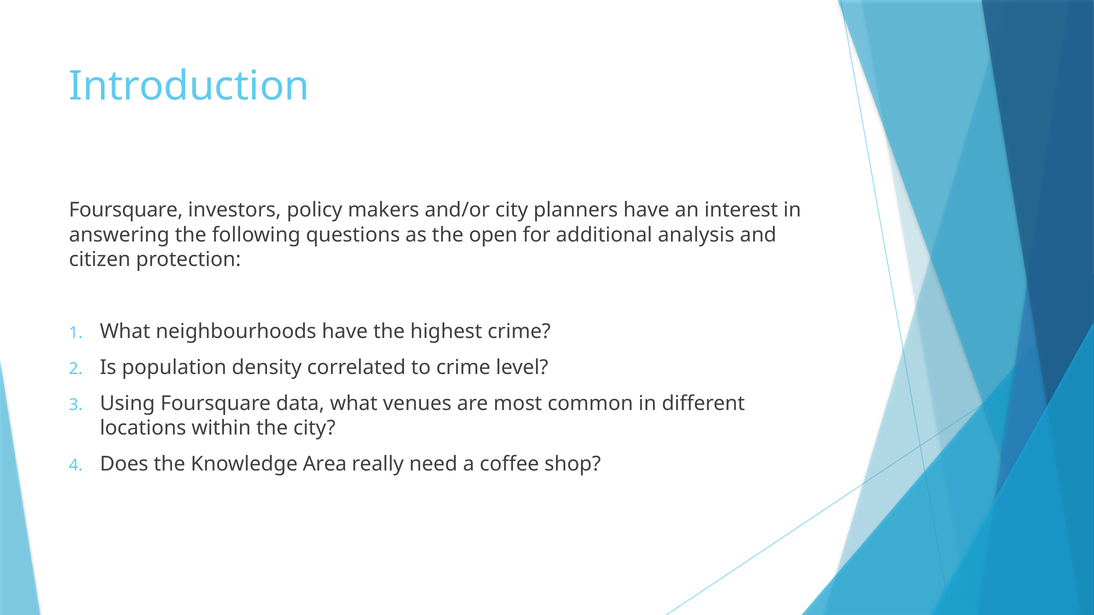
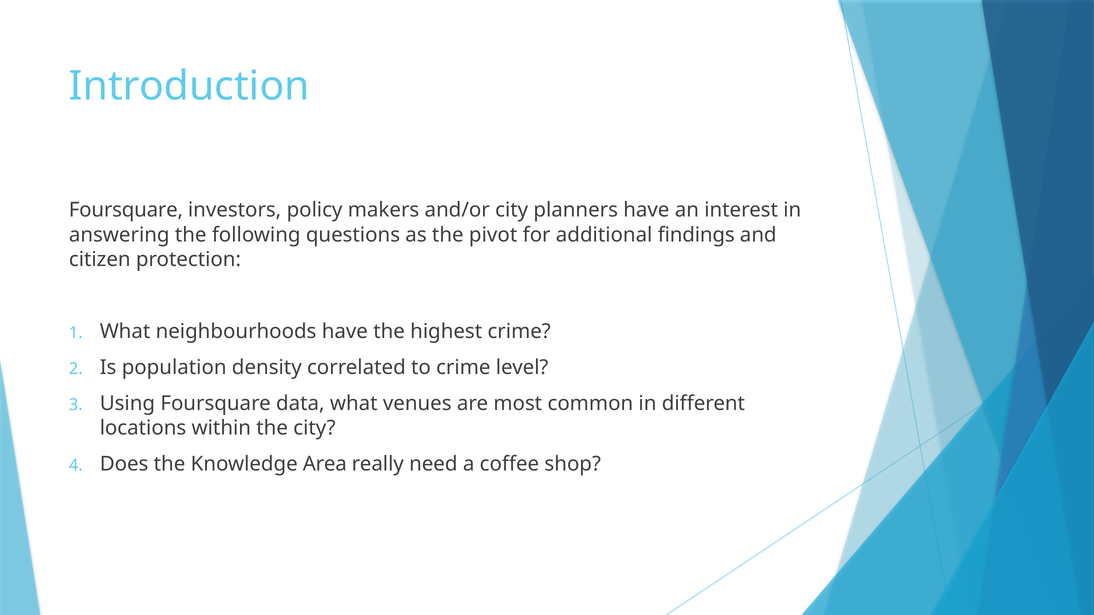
open: open -> pivot
analysis: analysis -> findings
